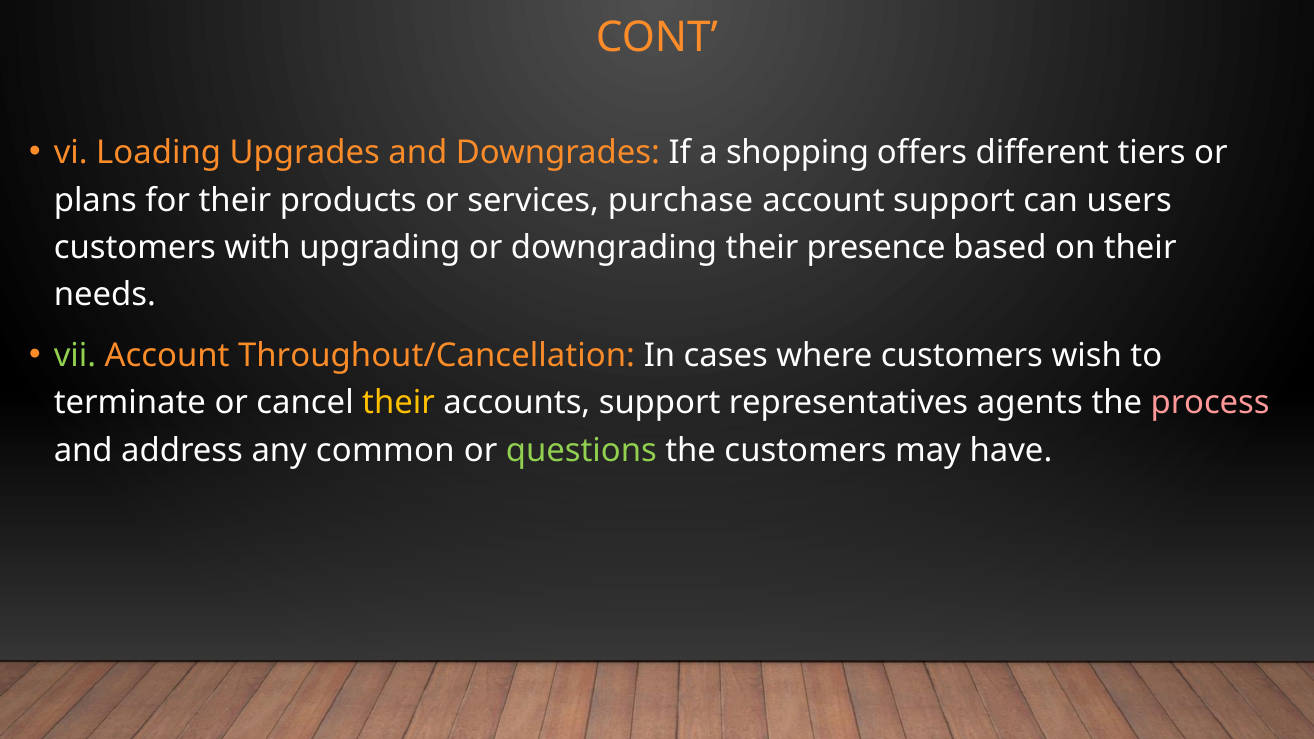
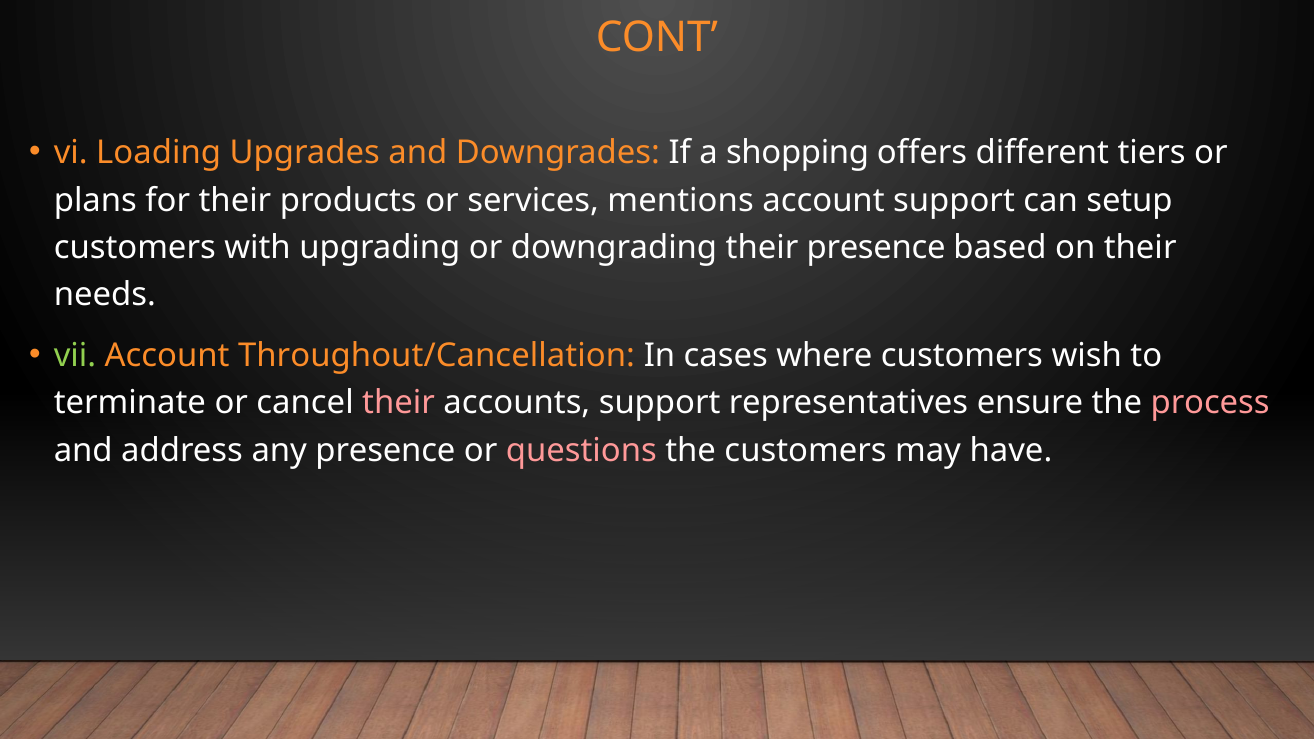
purchase: purchase -> mentions
users: users -> setup
their at (399, 403) colour: yellow -> pink
agents: agents -> ensure
any common: common -> presence
questions colour: light green -> pink
